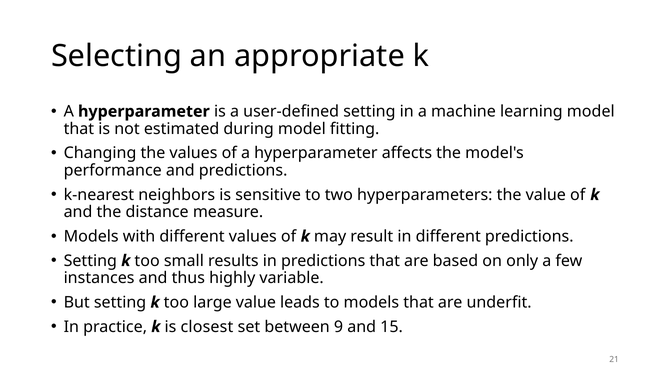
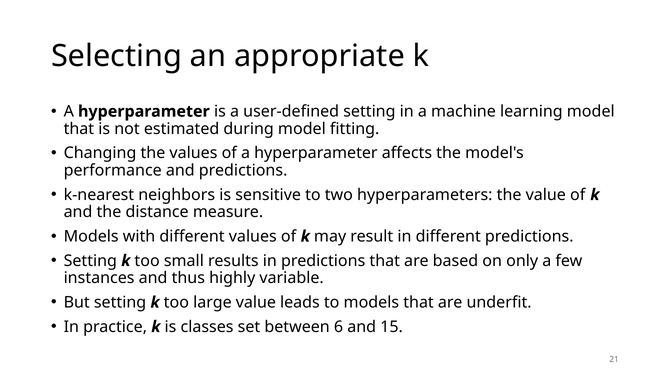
closest: closest -> classes
9: 9 -> 6
